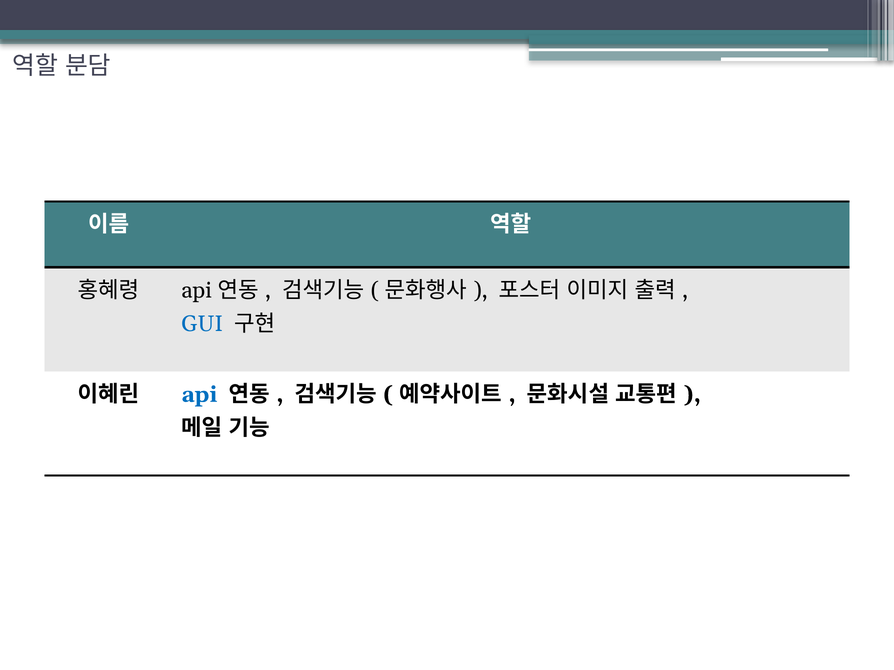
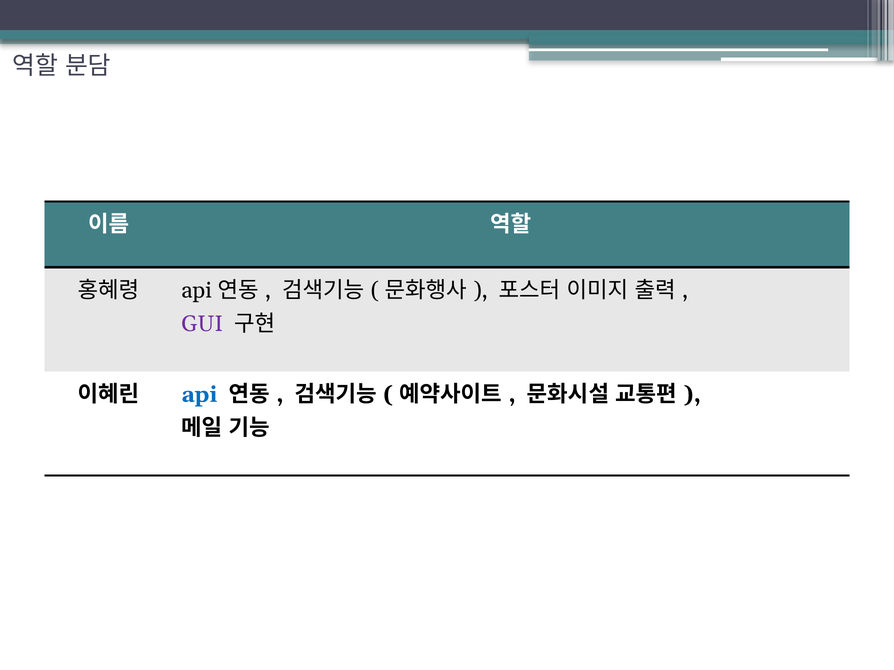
GUI colour: blue -> purple
